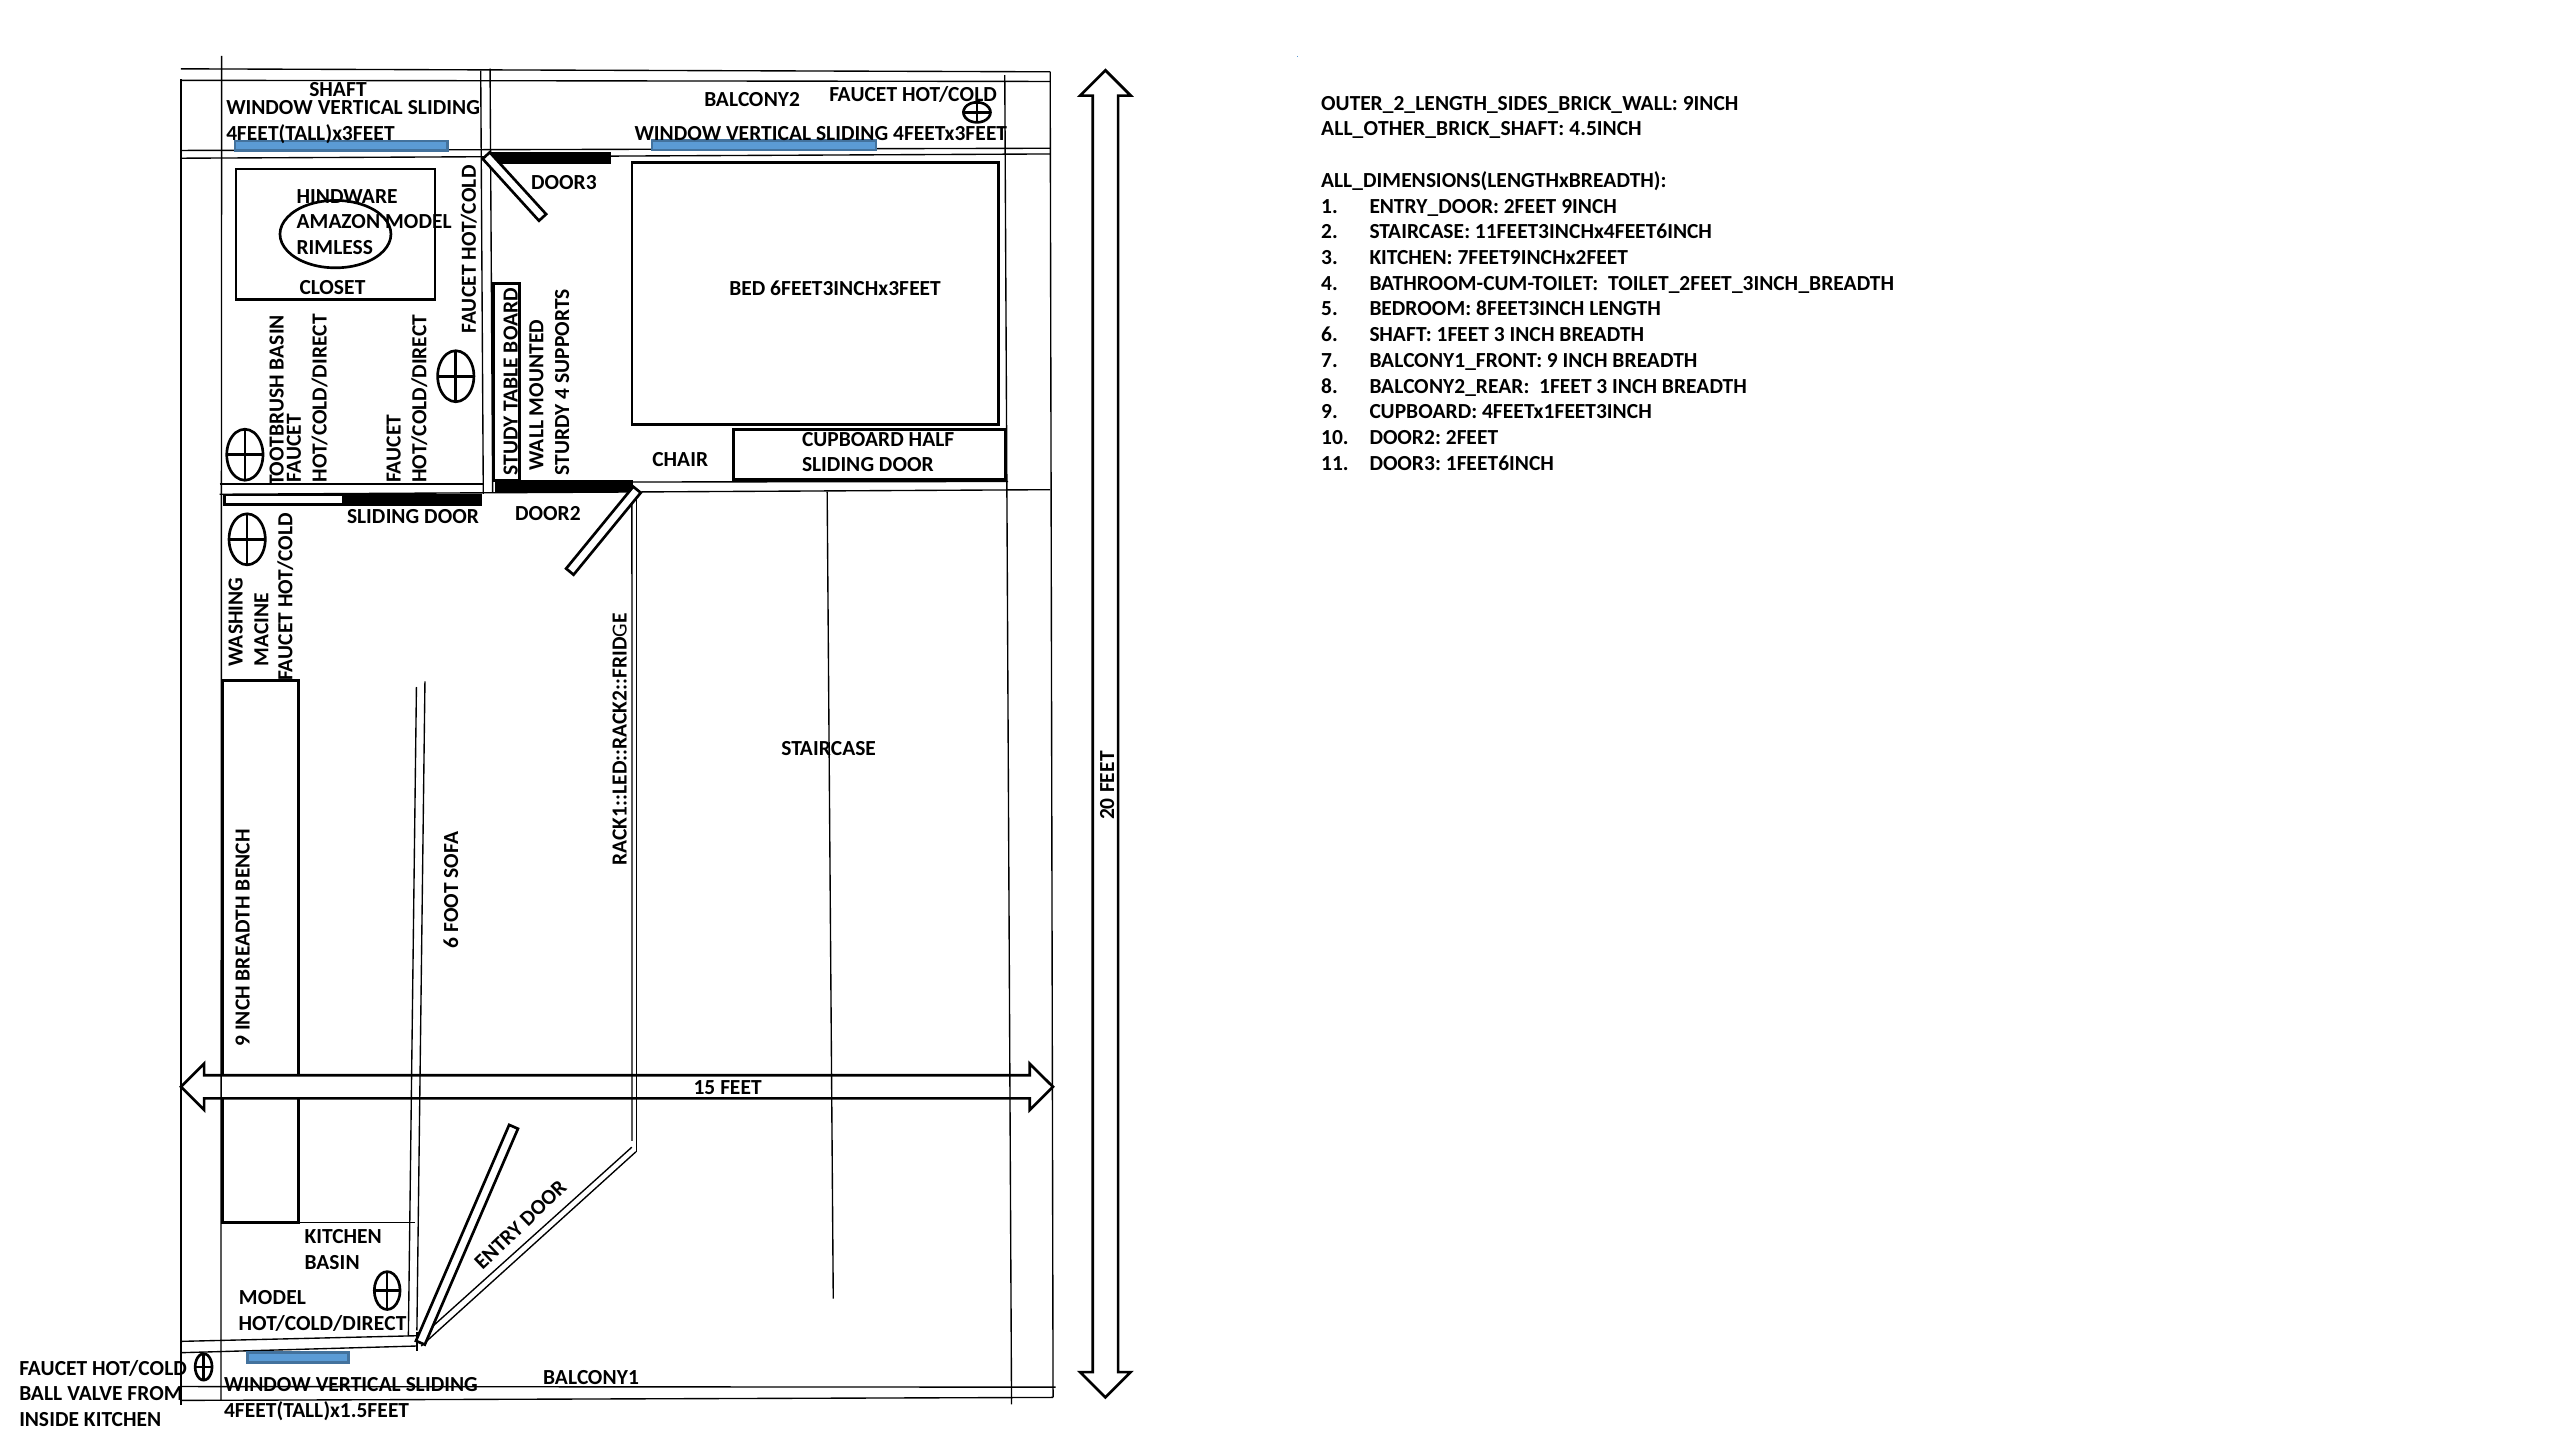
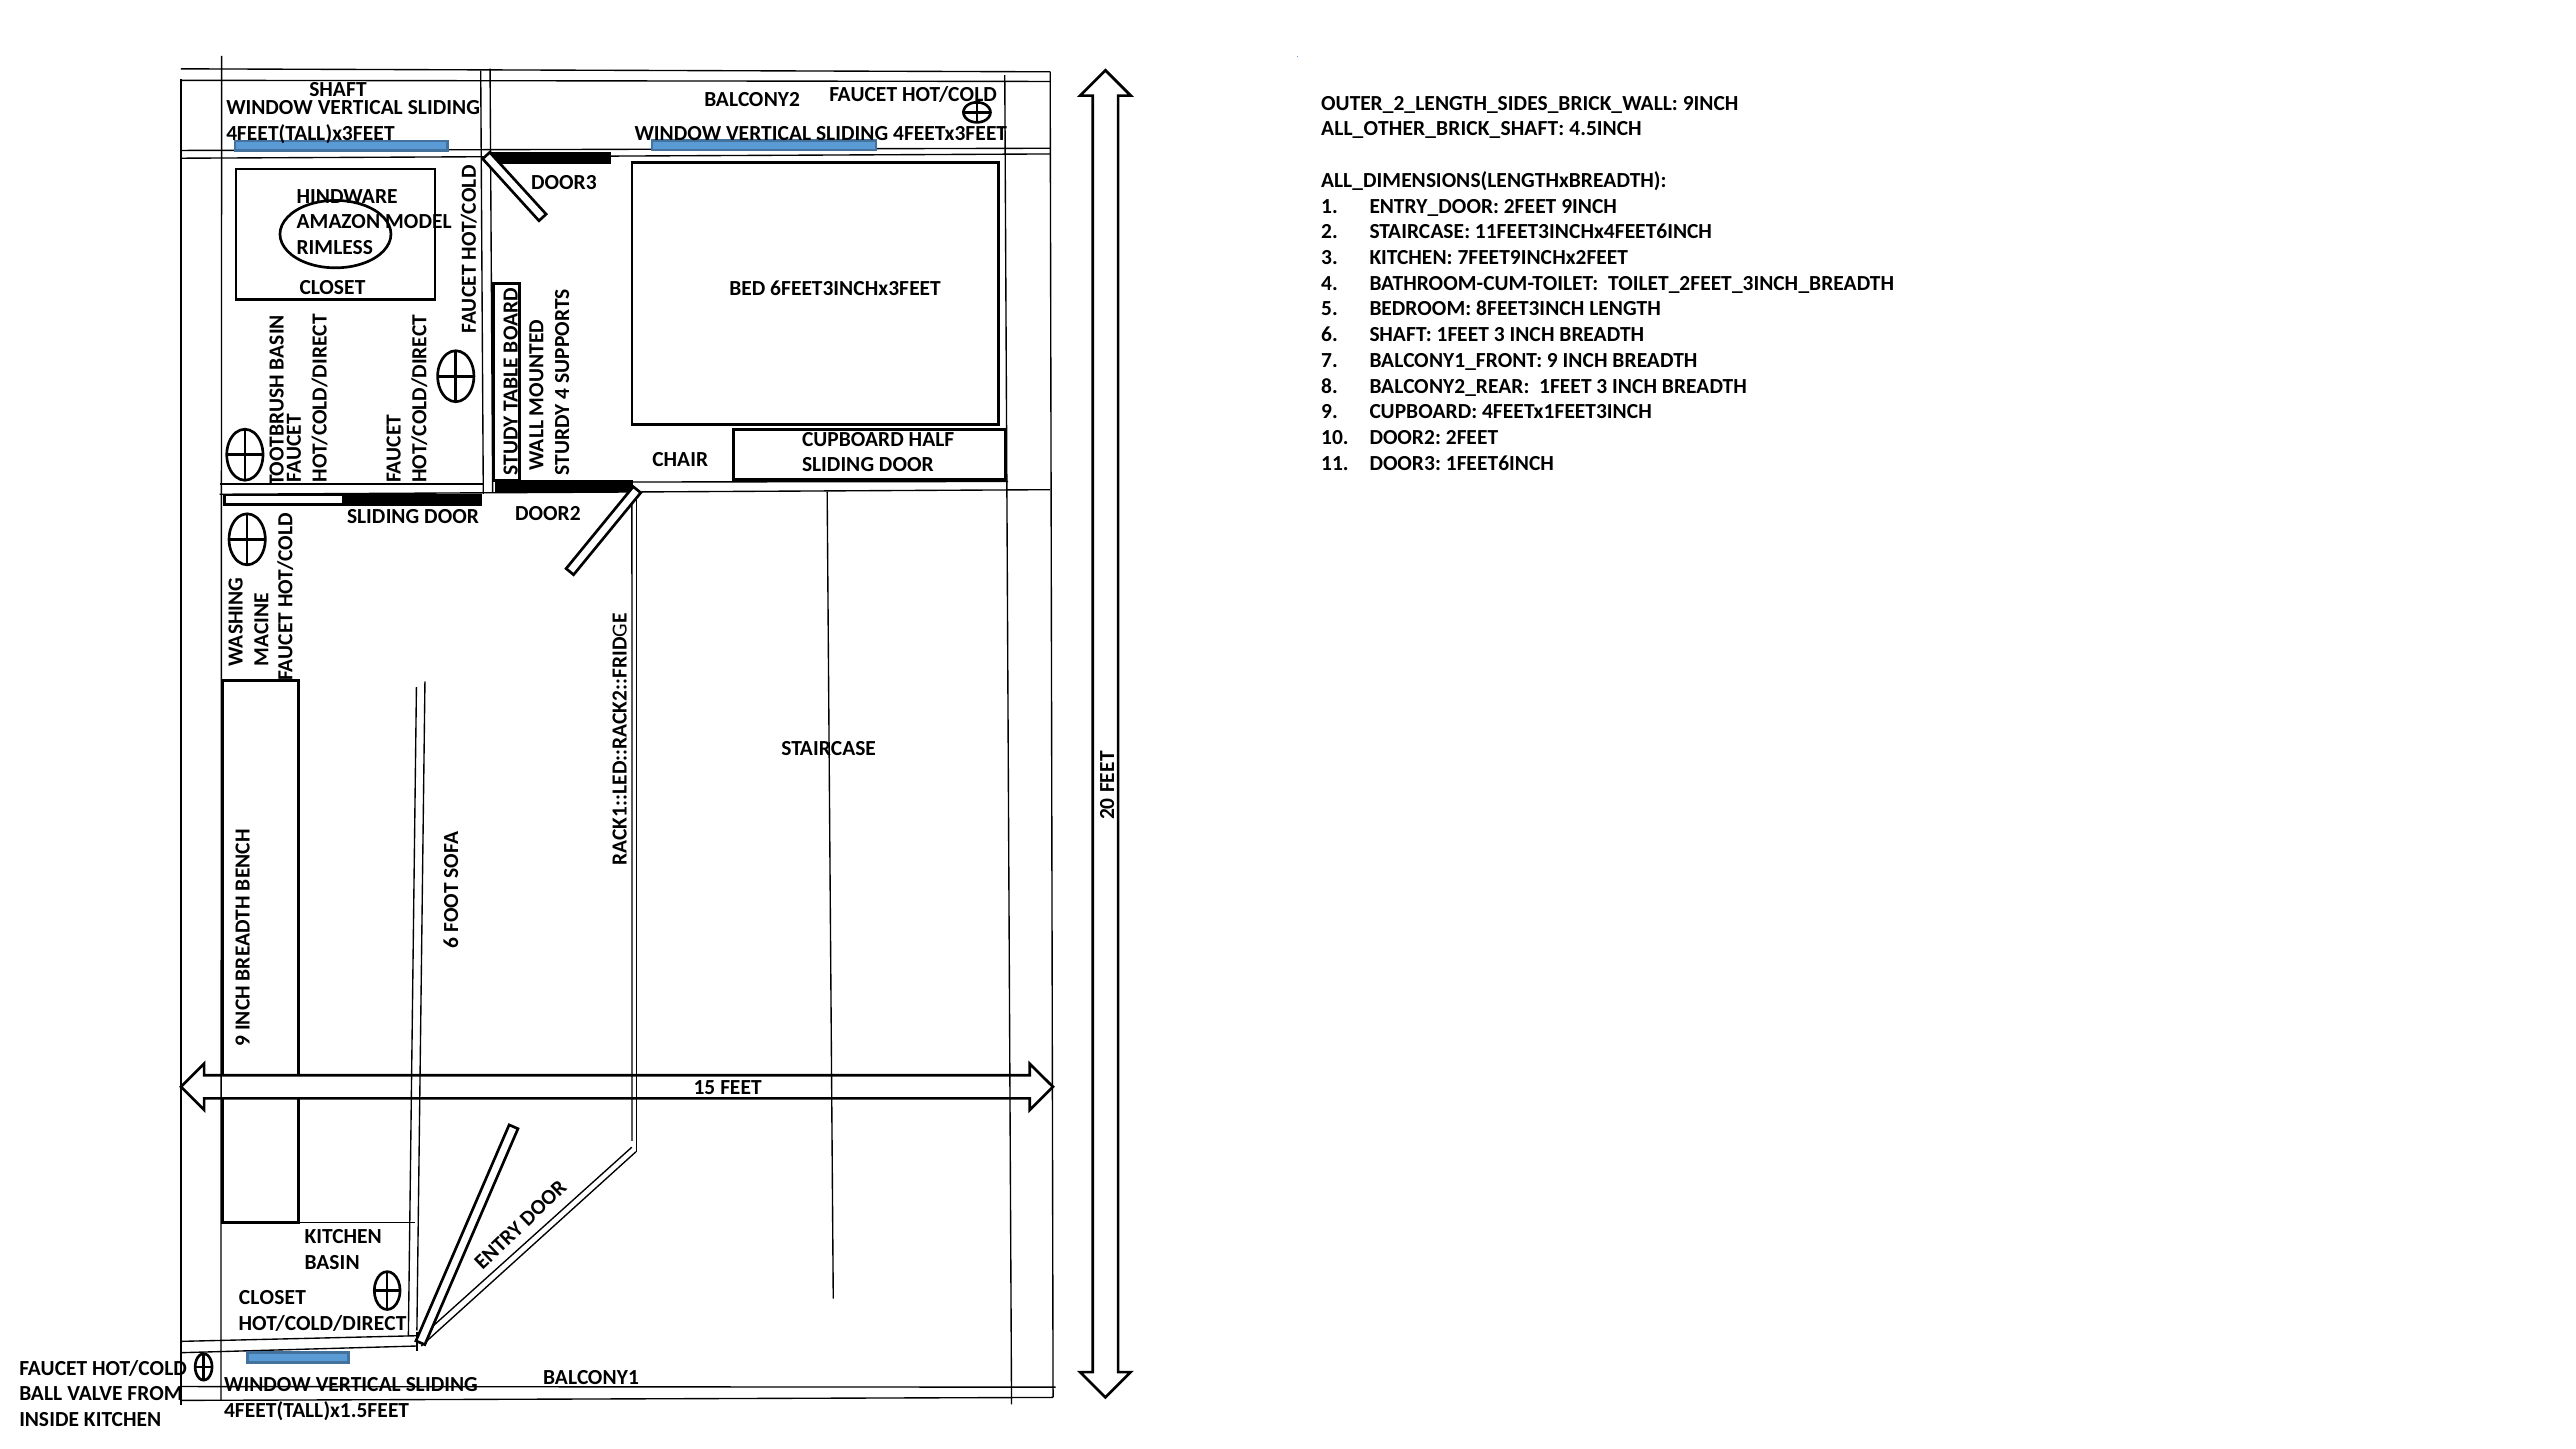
MODEL at (272, 1298): MODEL -> CLOSET
